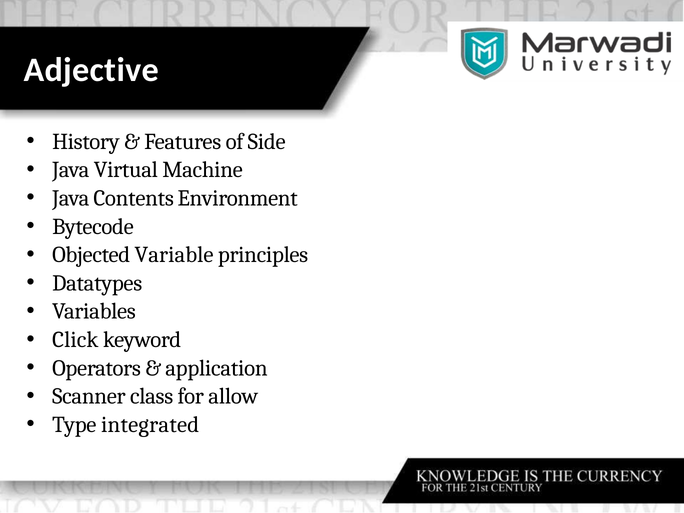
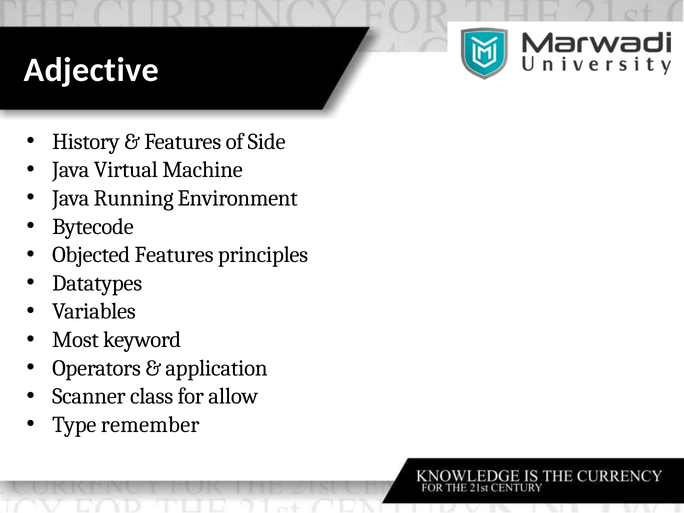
Contents: Contents -> Running
Objected Variable: Variable -> Features
Click: Click -> Most
integrated: integrated -> remember
